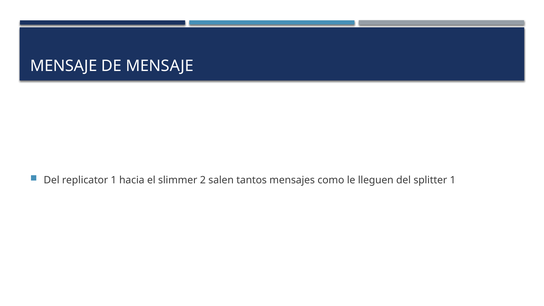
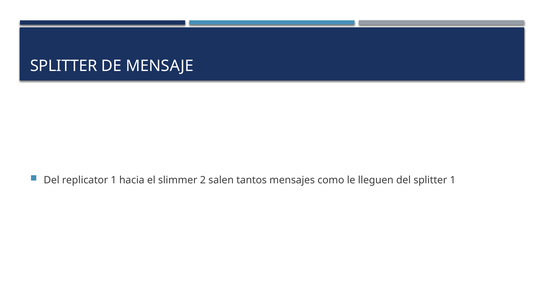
MENSAJE at (64, 66): MENSAJE -> SPLITTER
